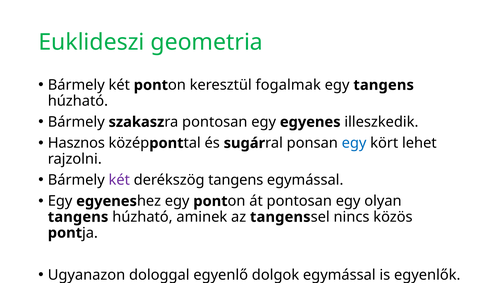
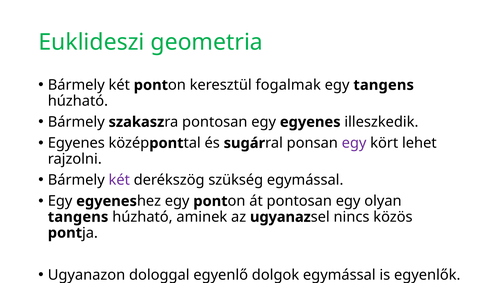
Hasznos at (76, 143): Hasznos -> Egyenes
egy at (354, 143) colour: blue -> purple
derékszög tangens: tangens -> szükség
az tangens: tangens -> ugyanaz
